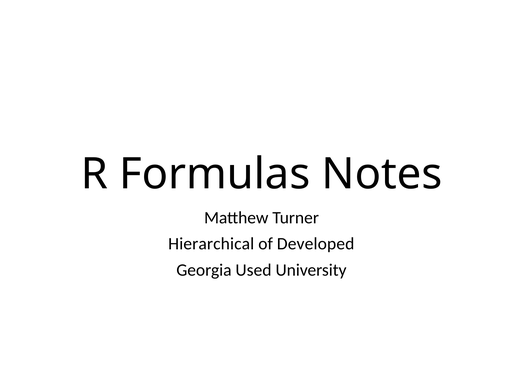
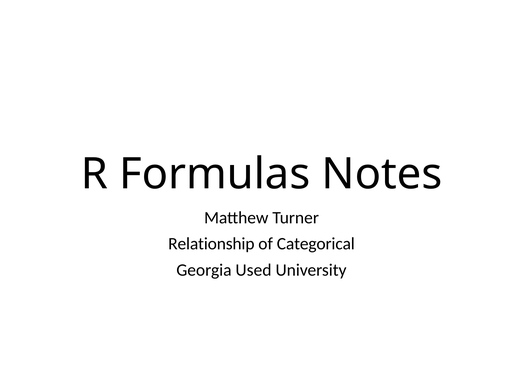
Hierarchical: Hierarchical -> Relationship
Developed: Developed -> Categorical
